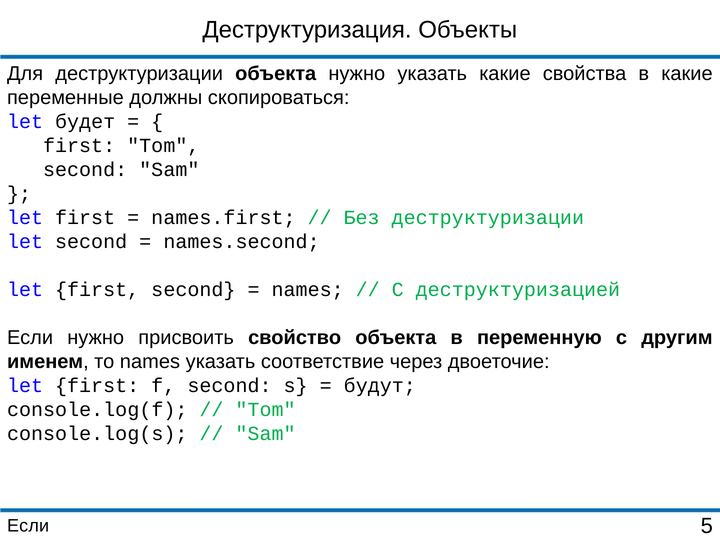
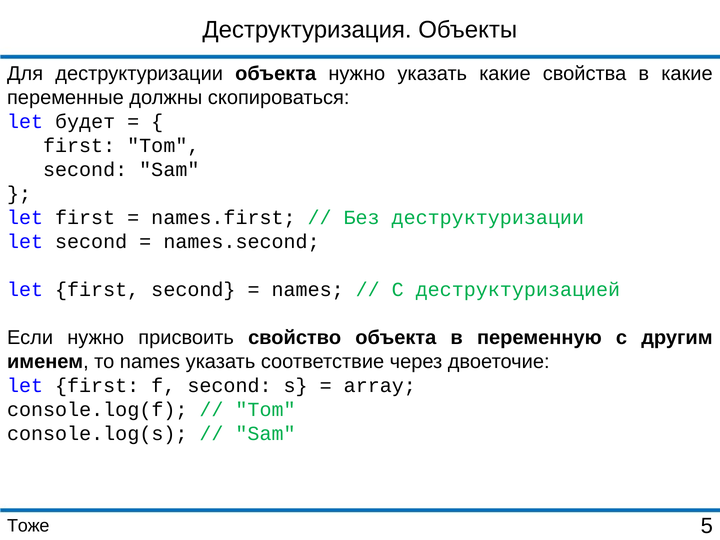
будут: будут -> array
Если at (28, 526): Если -> Тоже
